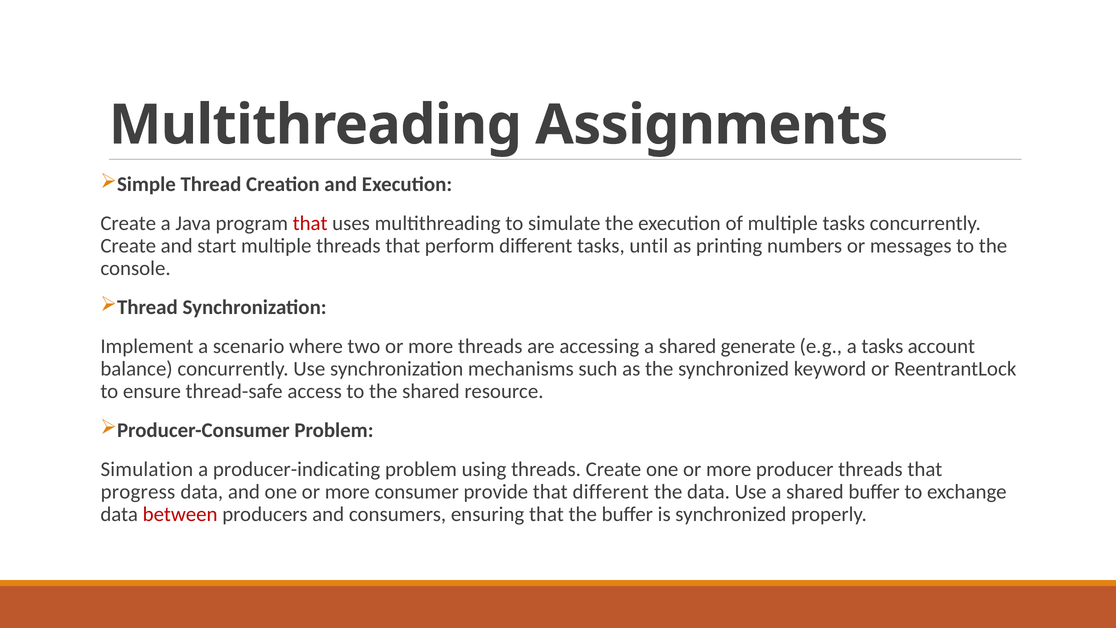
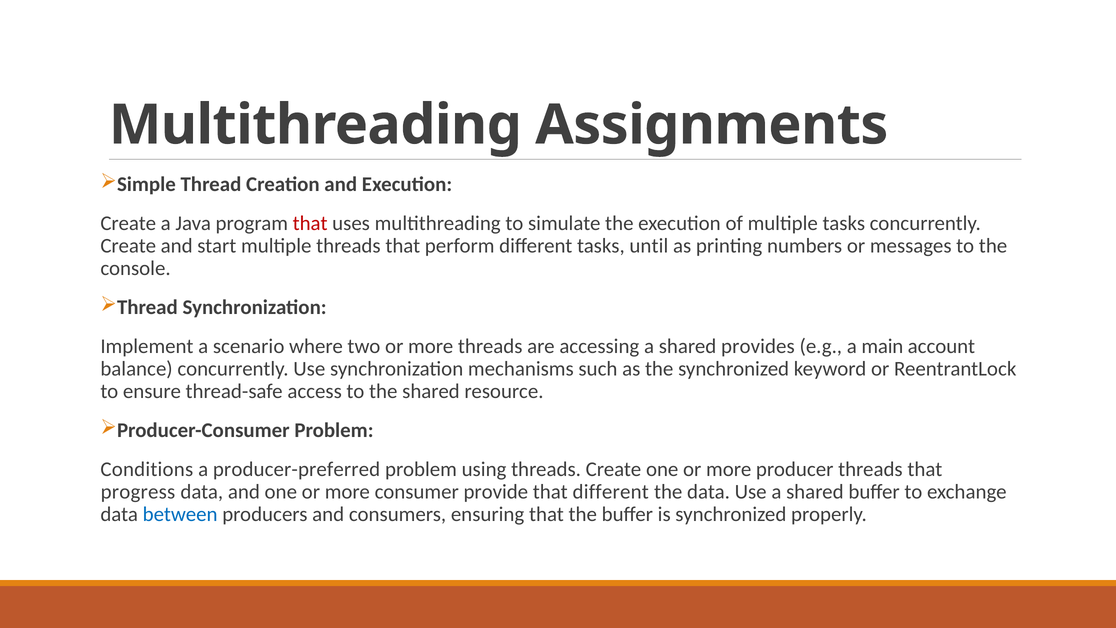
generate: generate -> provides
a tasks: tasks -> main
Simulation: Simulation -> Conditions
producer-indicating: producer-indicating -> producer-preferred
between colour: red -> blue
